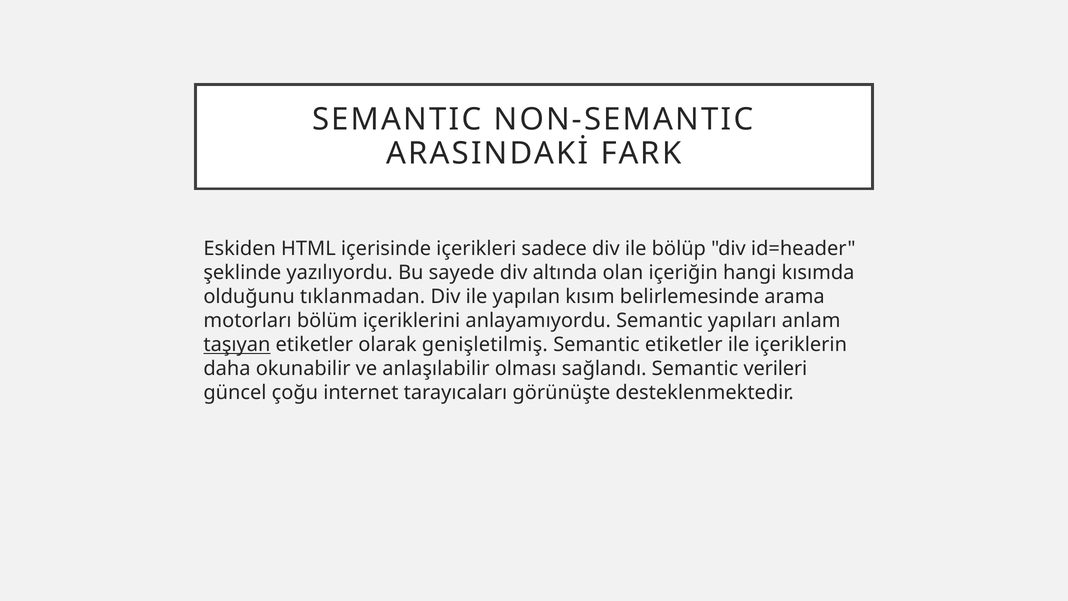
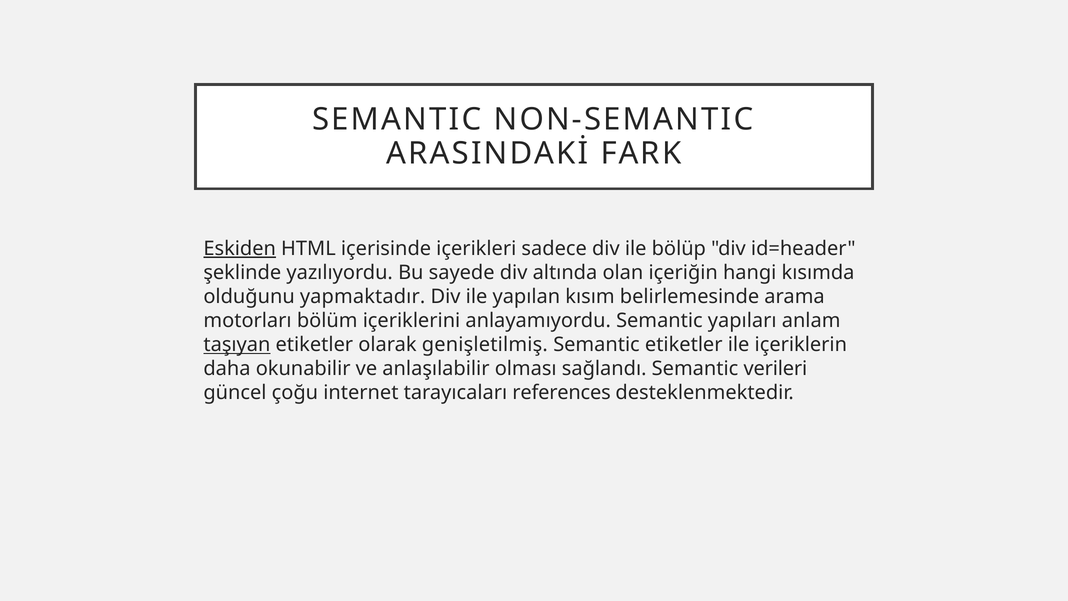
Eskiden underline: none -> present
tıklanmadan: tıklanmadan -> yapmaktadır
görünüşte: görünüşte -> references
